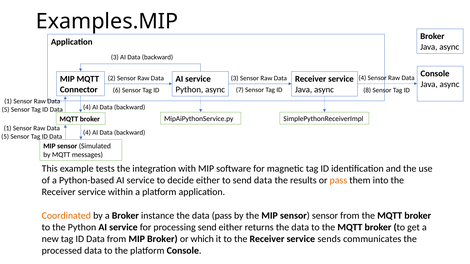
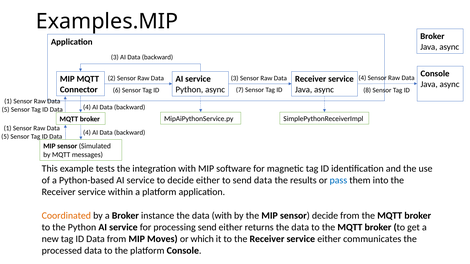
pass at (338, 181) colour: orange -> blue
data pass: pass -> with
sensor sensor: sensor -> decide
MIP Broker: Broker -> Moves
service sends: sends -> either
